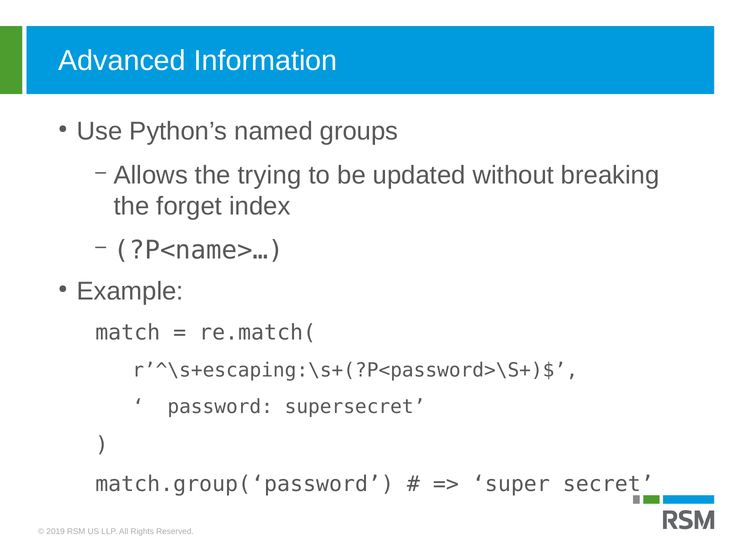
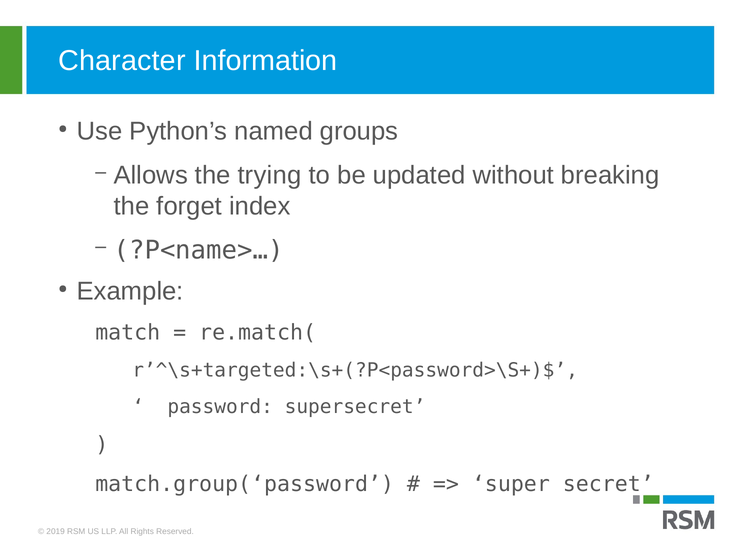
Advanced: Advanced -> Character
r’^\s+escaping:\s+(?P<password>\S+)$: r’^\s+escaping:\s+(?P<password>\S+)$ -> r’^\s+targeted:\s+(?P<password>\S+)$
